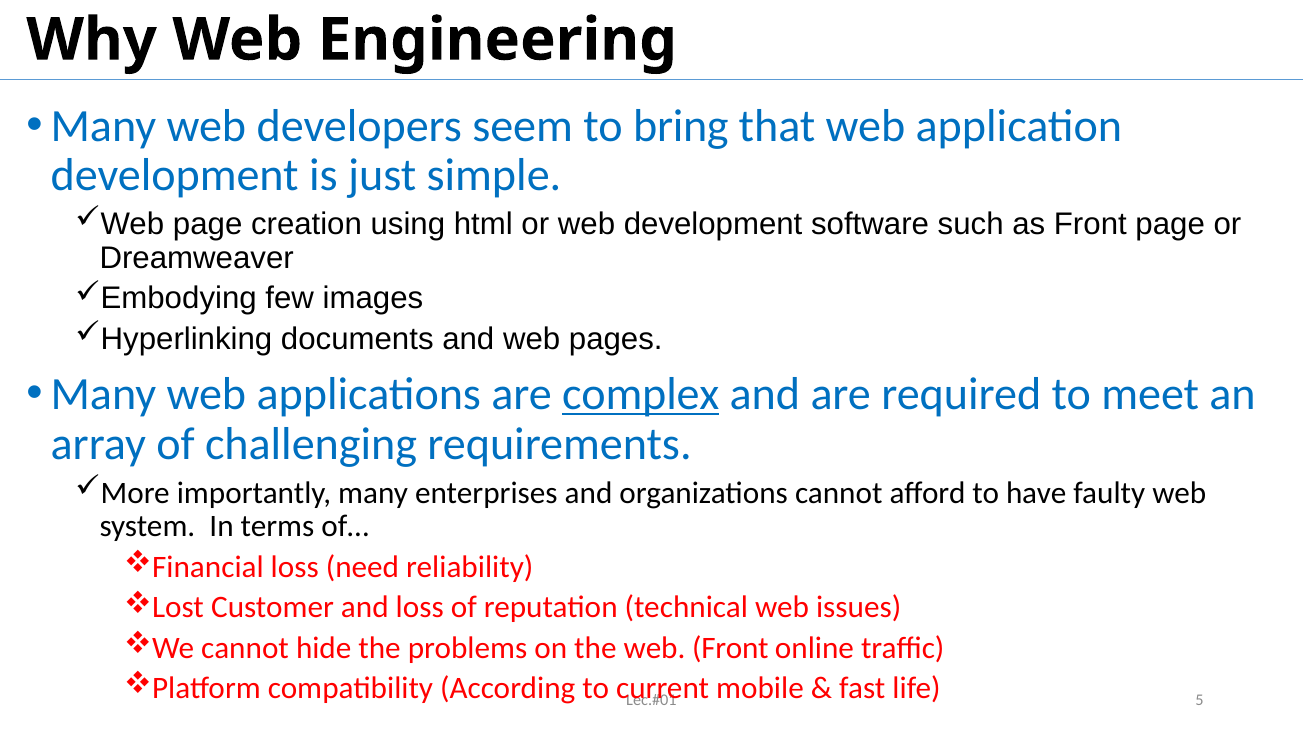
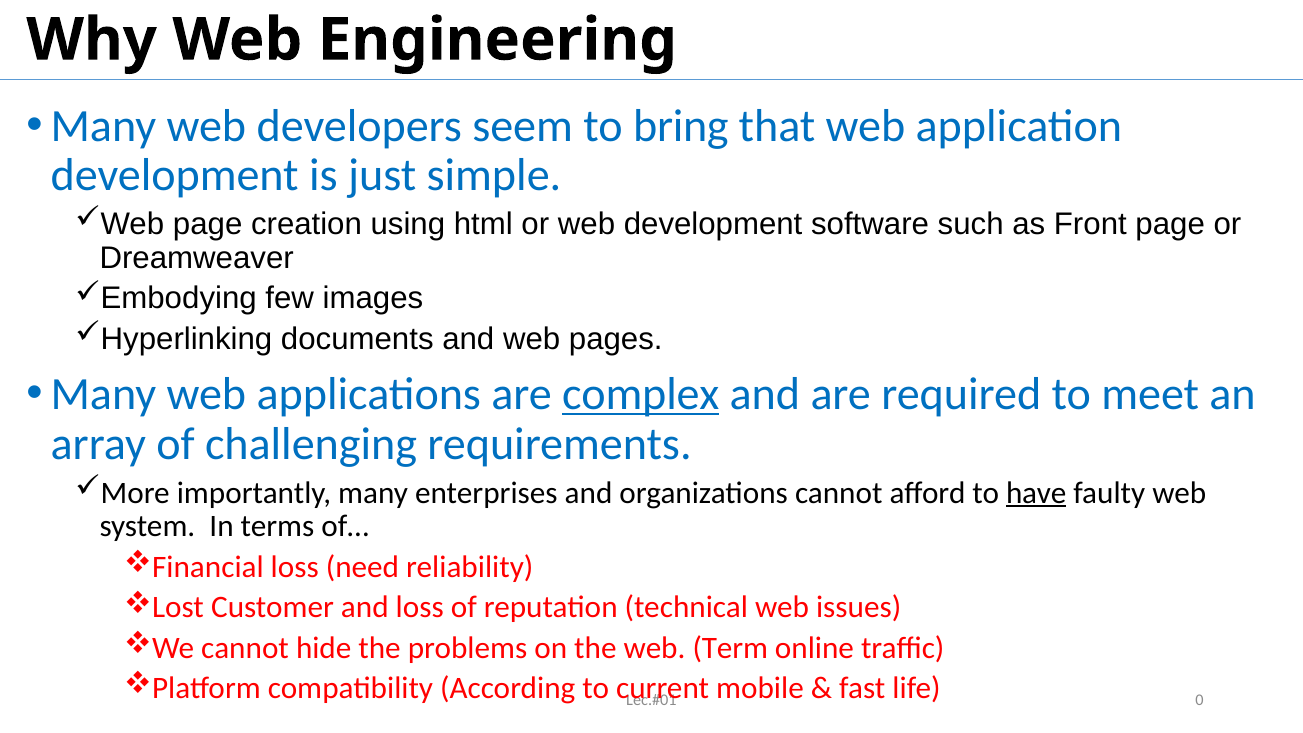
have underline: none -> present
web Front: Front -> Term
5: 5 -> 0
